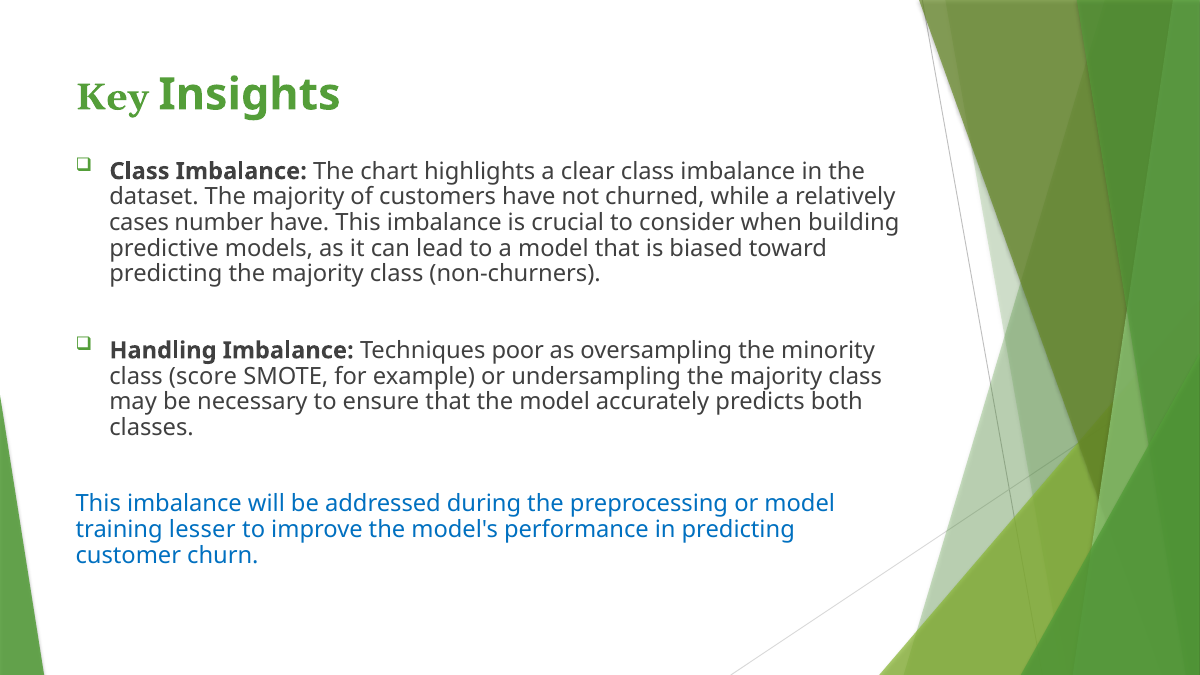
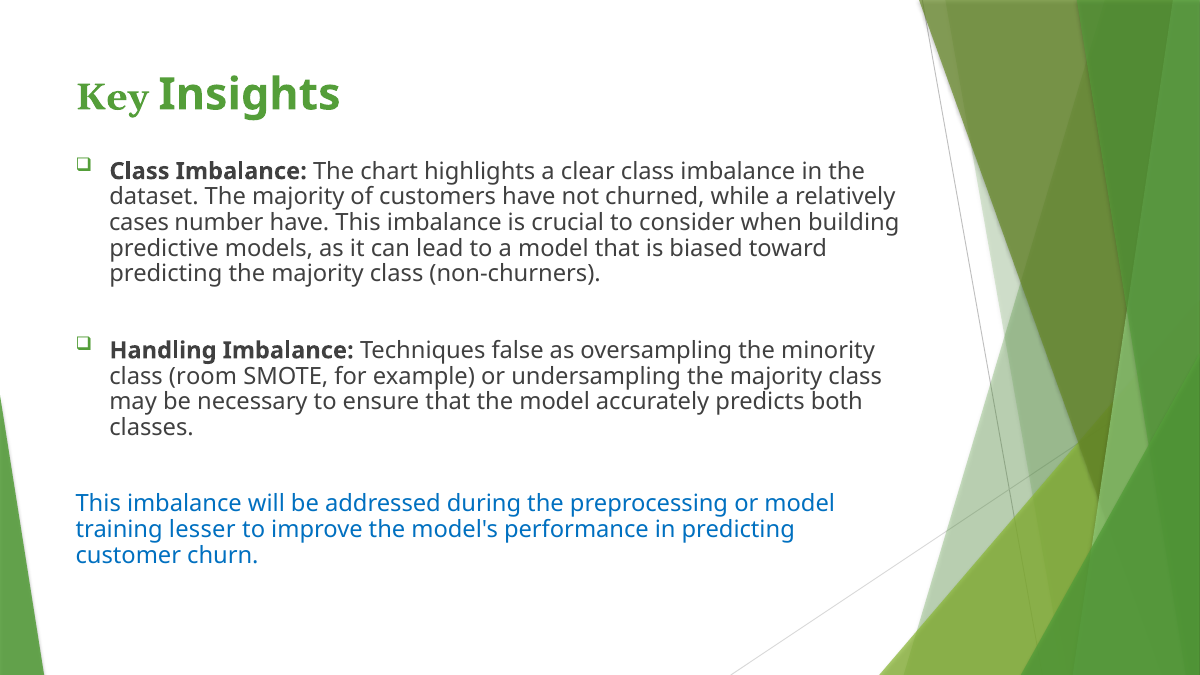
poor: poor -> false
score: score -> room
